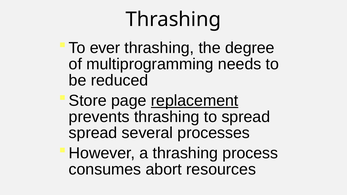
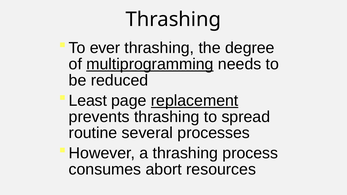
multiprogramming underline: none -> present
Store: Store -> Least
spread at (93, 133): spread -> routine
